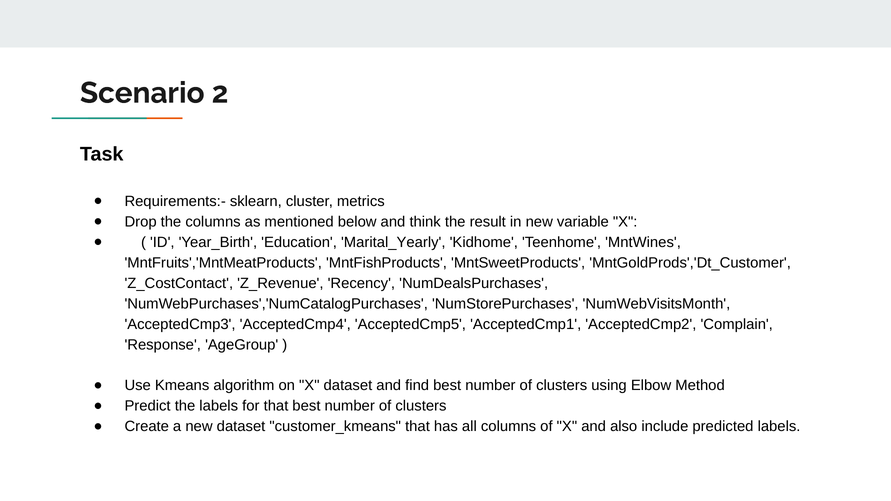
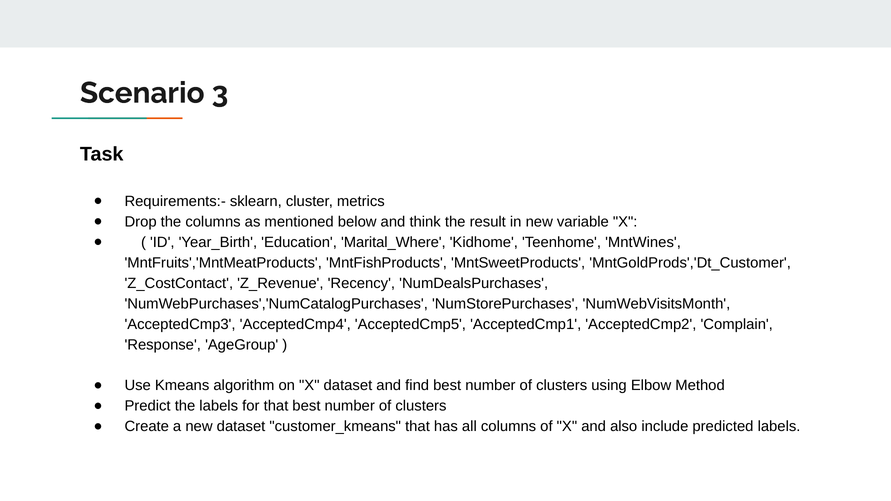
2: 2 -> 3
Marital_Yearly: Marital_Yearly -> Marital_Where
